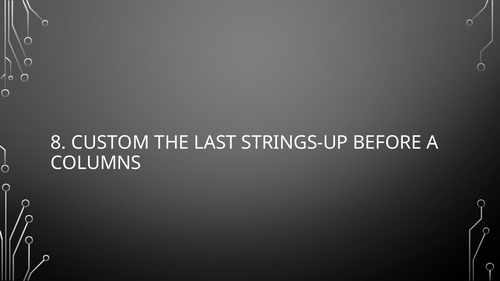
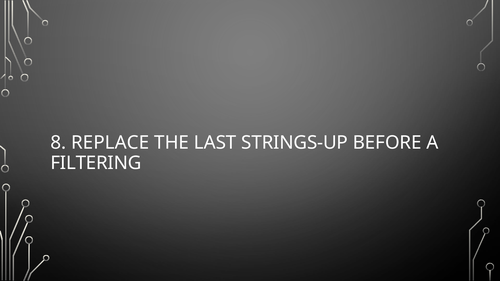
CUSTOM: CUSTOM -> REPLACE
COLUMNS: COLUMNS -> FILTERING
